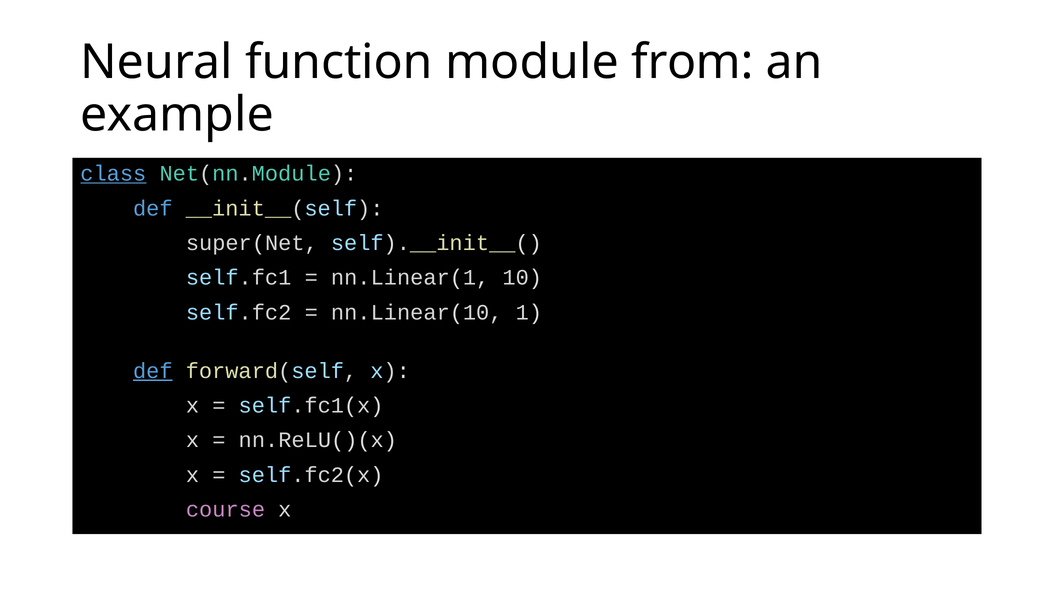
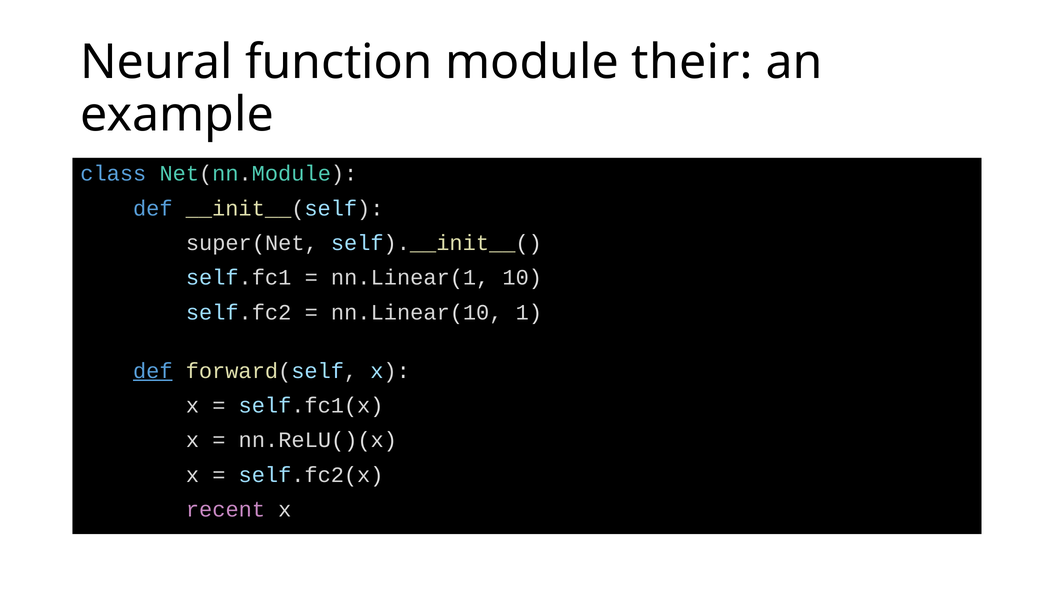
from: from -> their
class underline: present -> none
course: course -> recent
